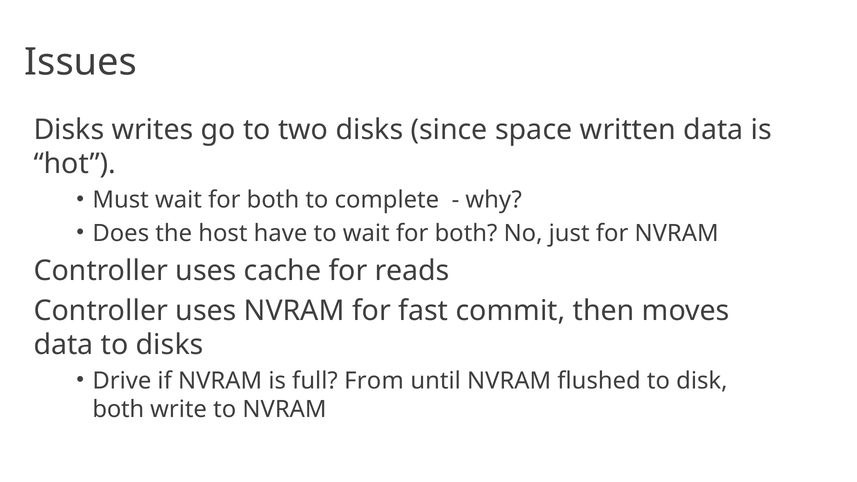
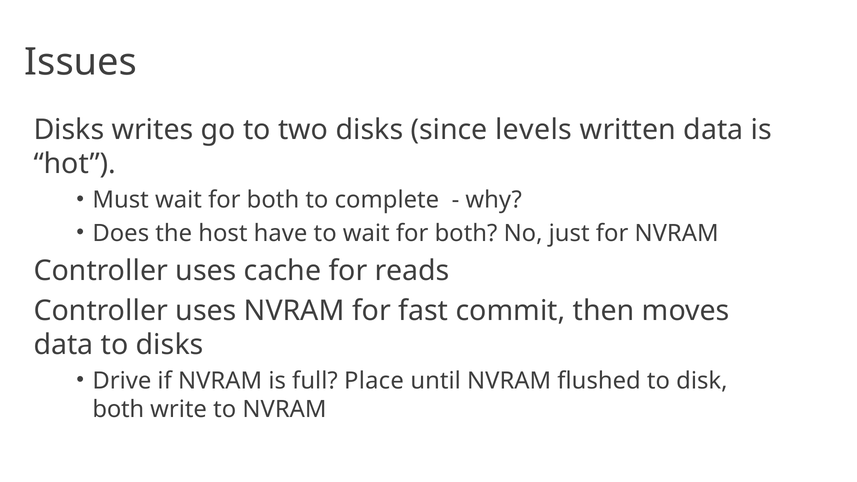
space: space -> levels
From: From -> Place
